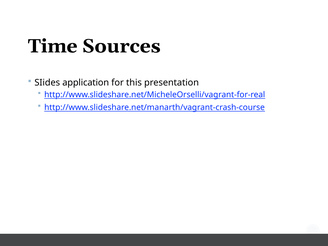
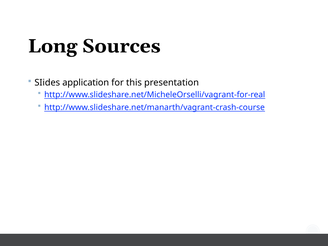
Time: Time -> Long
